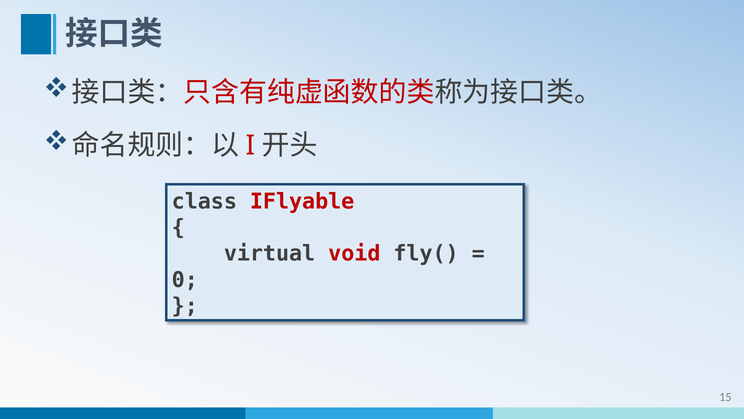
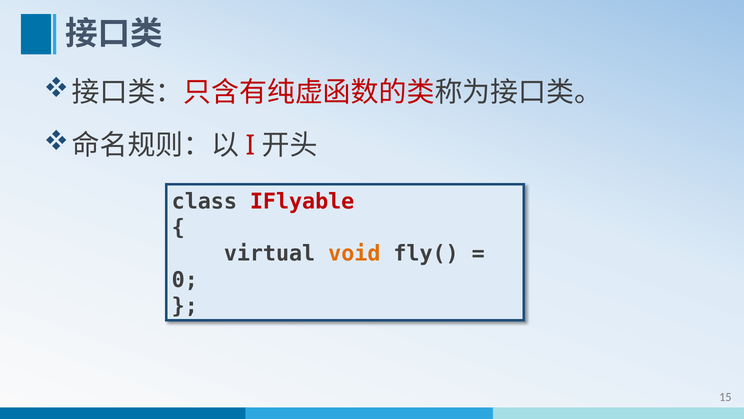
void colour: red -> orange
